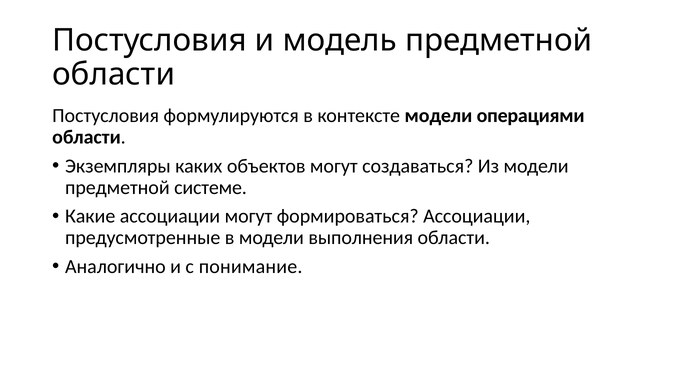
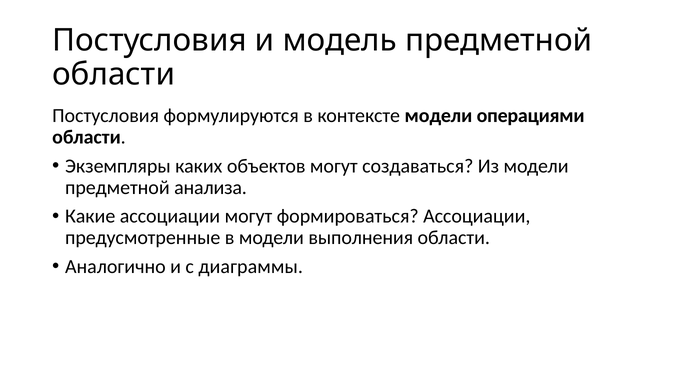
системе: системе -> анализа
понимание: понимание -> диаграммы
